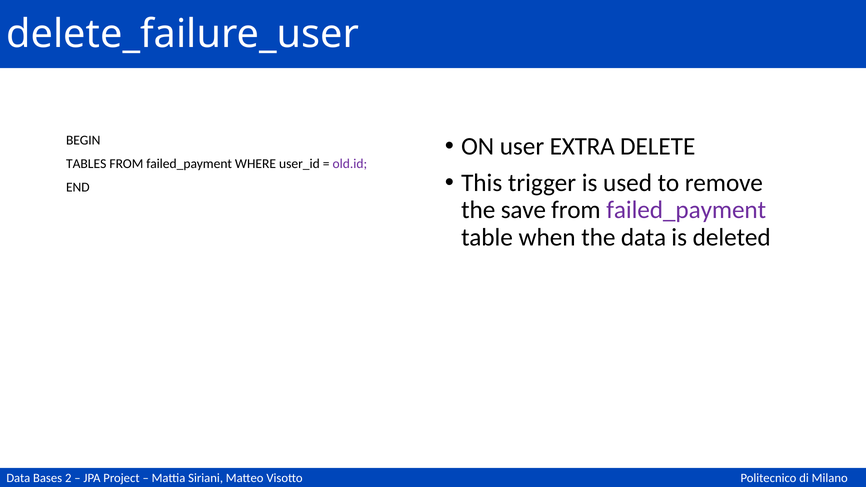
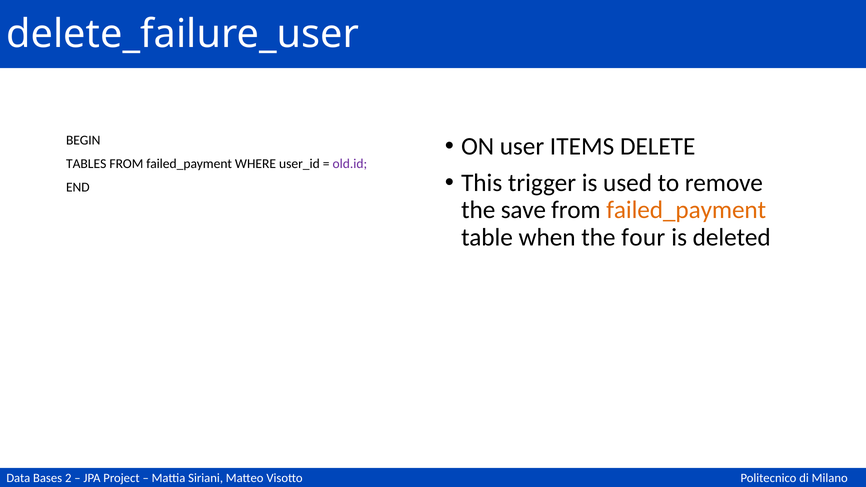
EXTRA: EXTRA -> ITEMS
failed_payment at (686, 210) colour: purple -> orange
the data: data -> four
